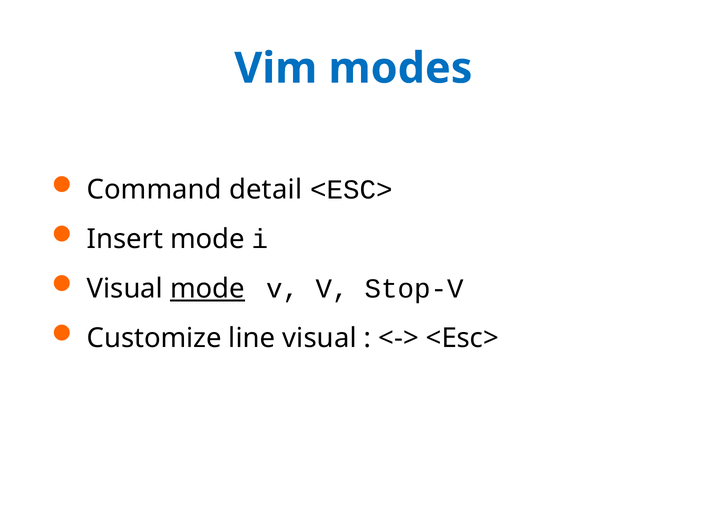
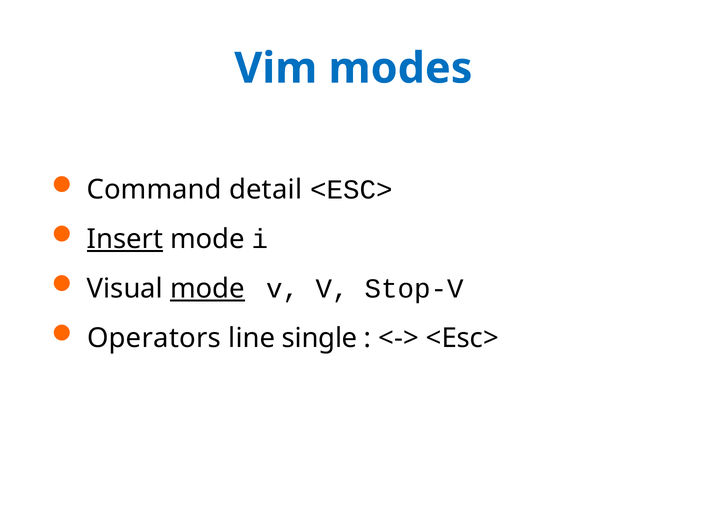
Insert underline: none -> present
Customize: Customize -> Operators
line visual: visual -> single
